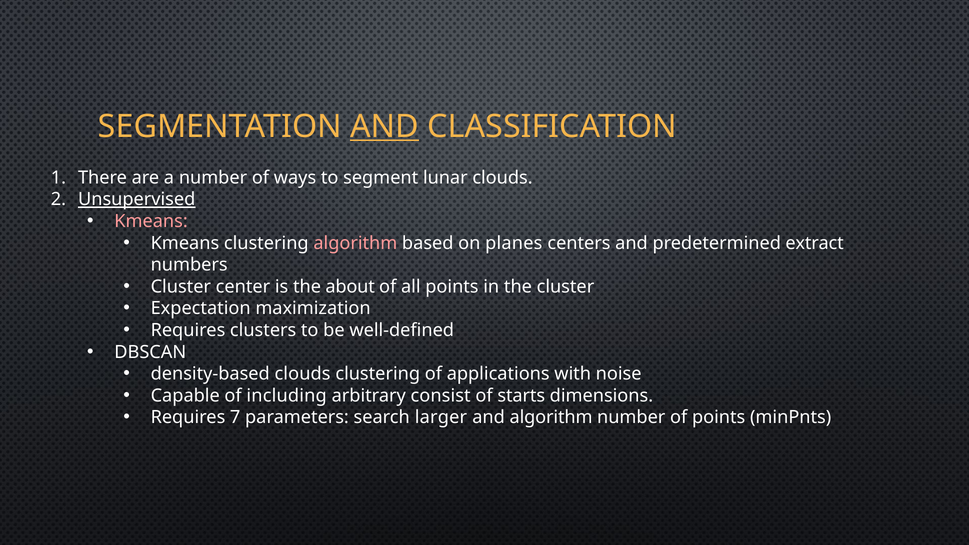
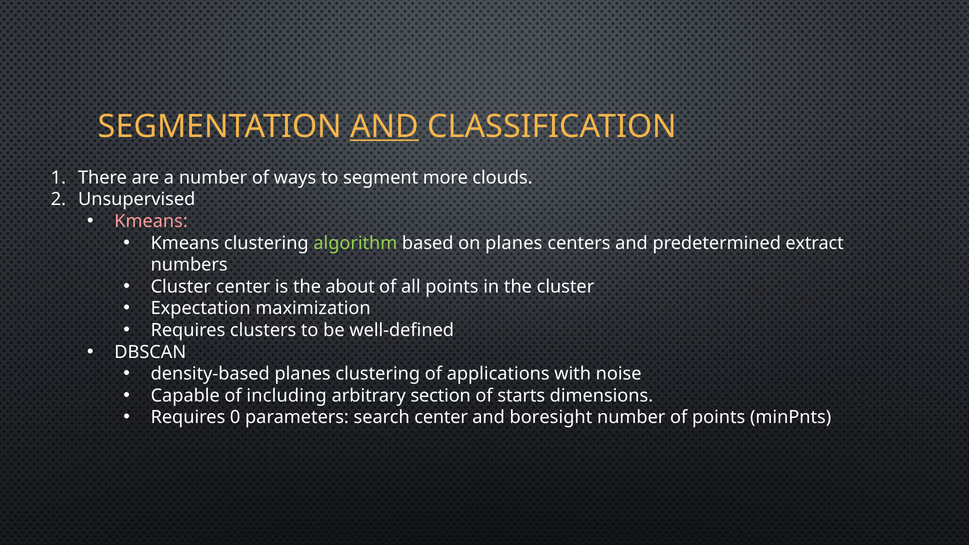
lunar: lunar -> more
Unsupervised underline: present -> none
algorithm at (355, 243) colour: pink -> light green
density-based clouds: clouds -> planes
consist: consist -> section
7: 7 -> 0
search larger: larger -> center
and algorithm: algorithm -> boresight
